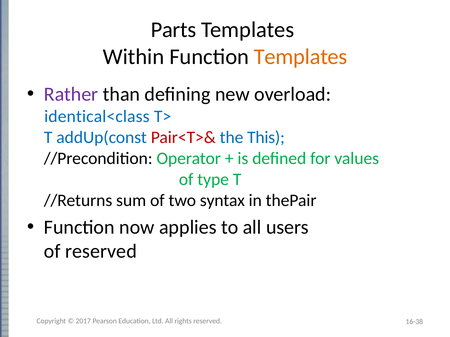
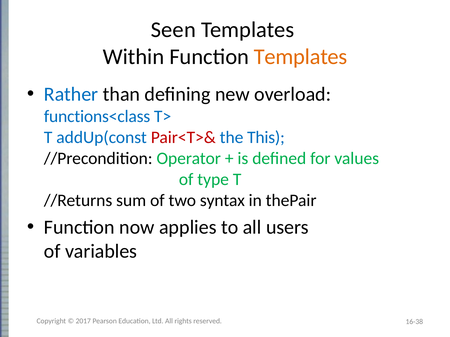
Parts: Parts -> Seen
Rather colour: purple -> blue
identical<class: identical<class -> functions<class
of reserved: reserved -> variables
